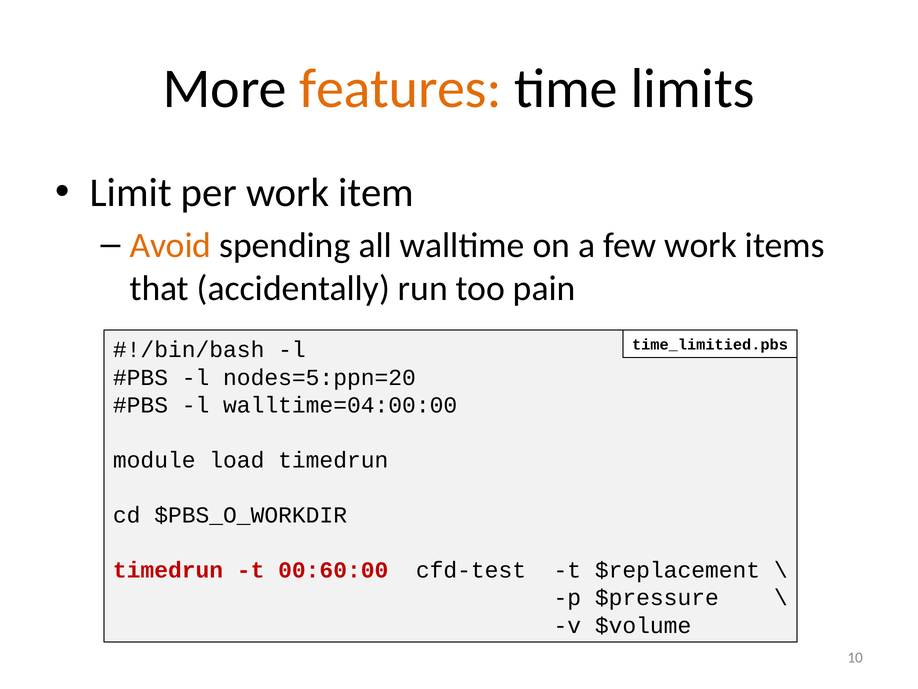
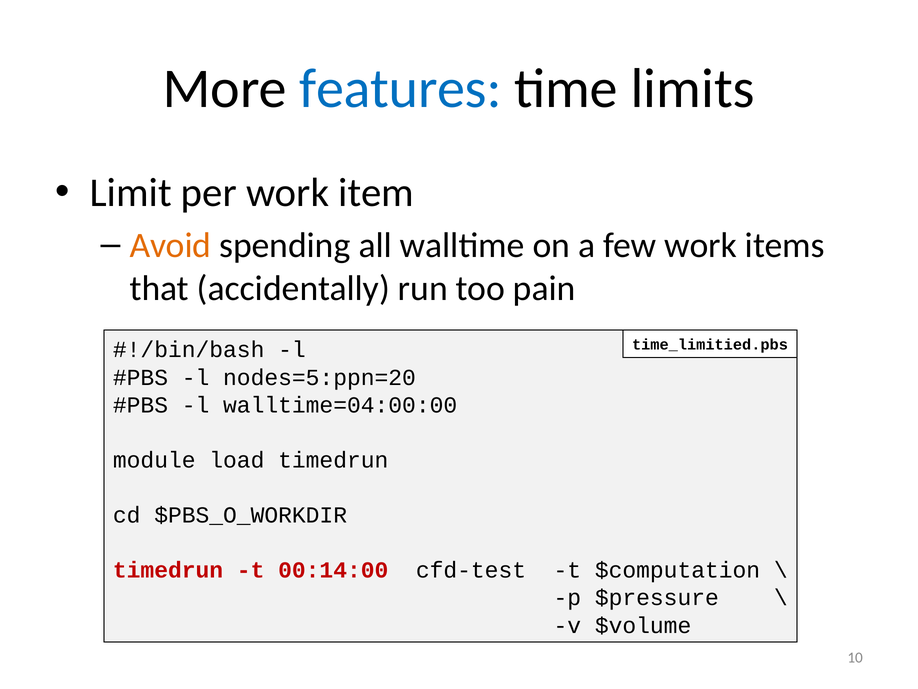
features colour: orange -> blue
00:60:00: 00:60:00 -> 00:14:00
$replacement: $replacement -> $computation
